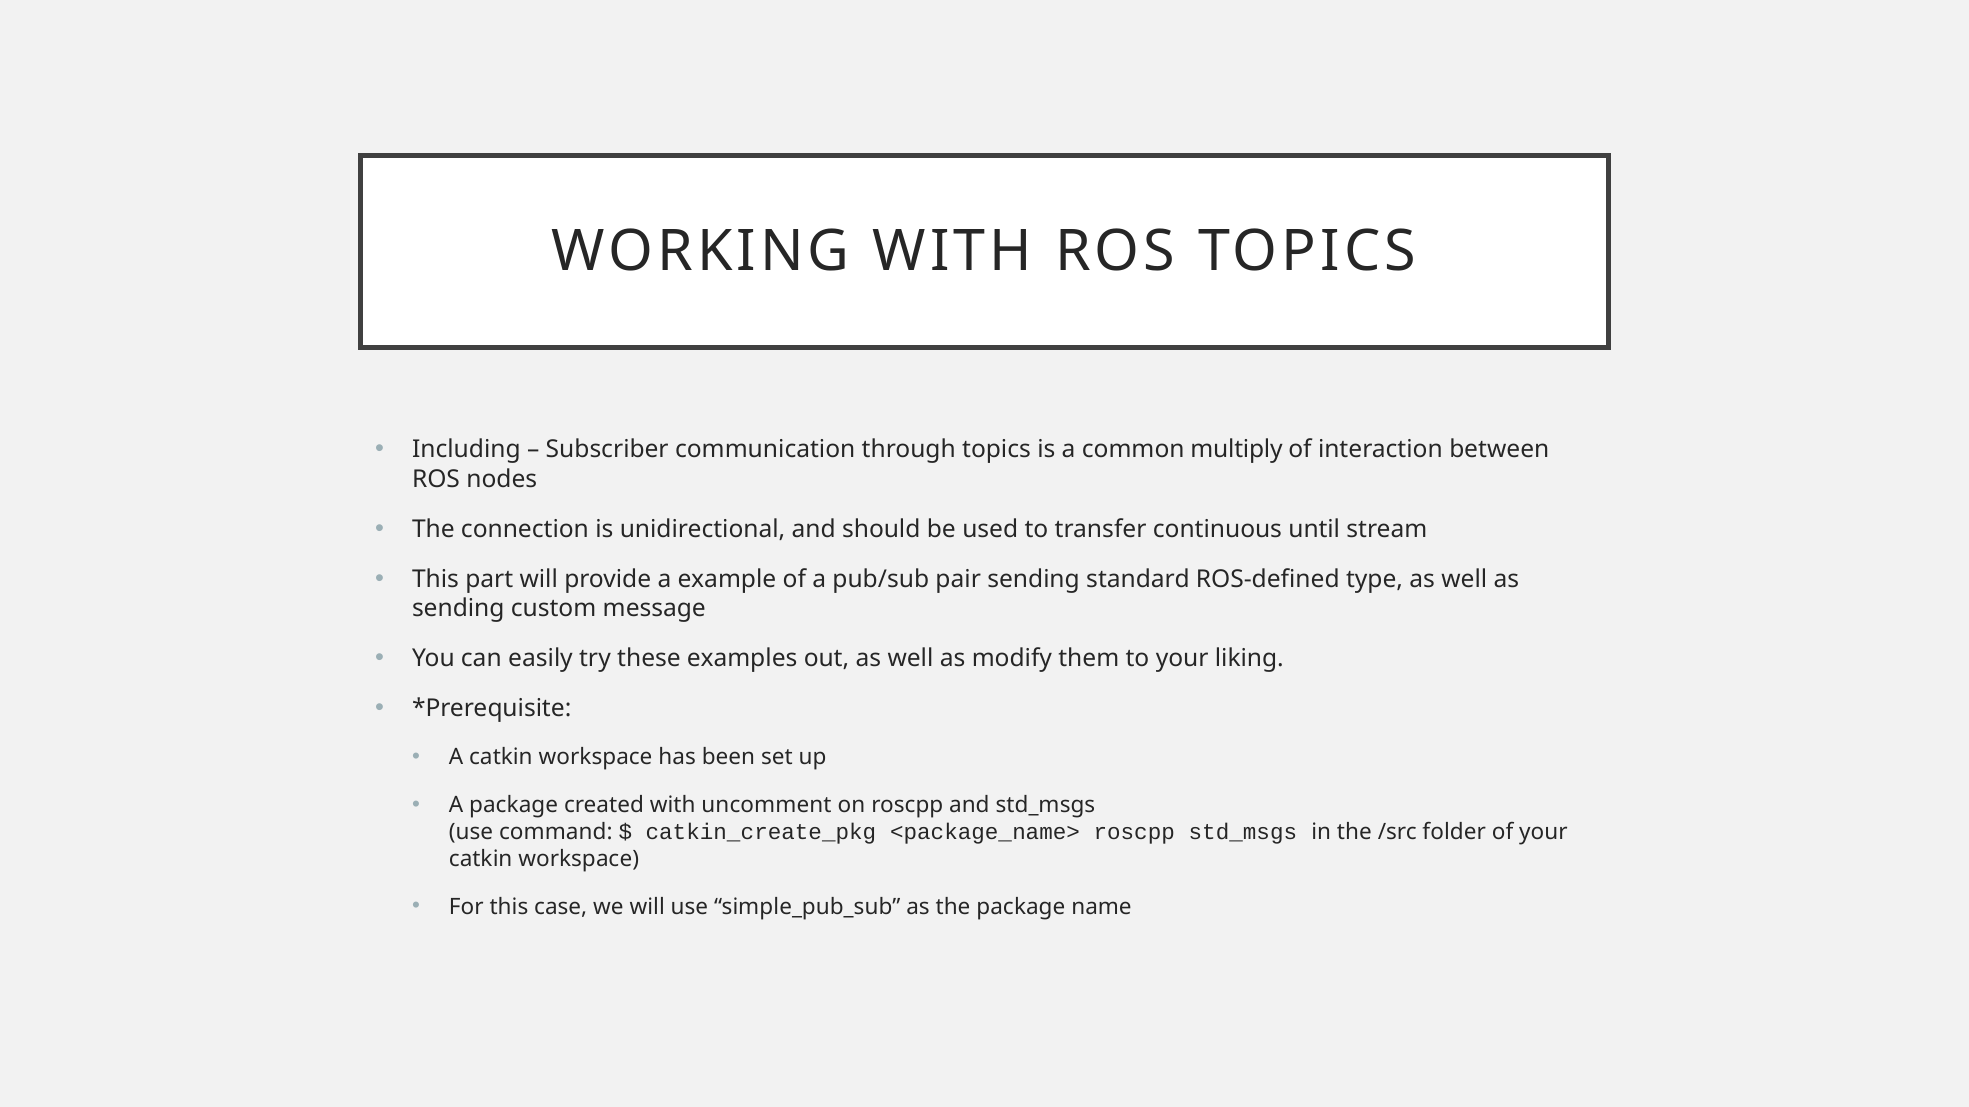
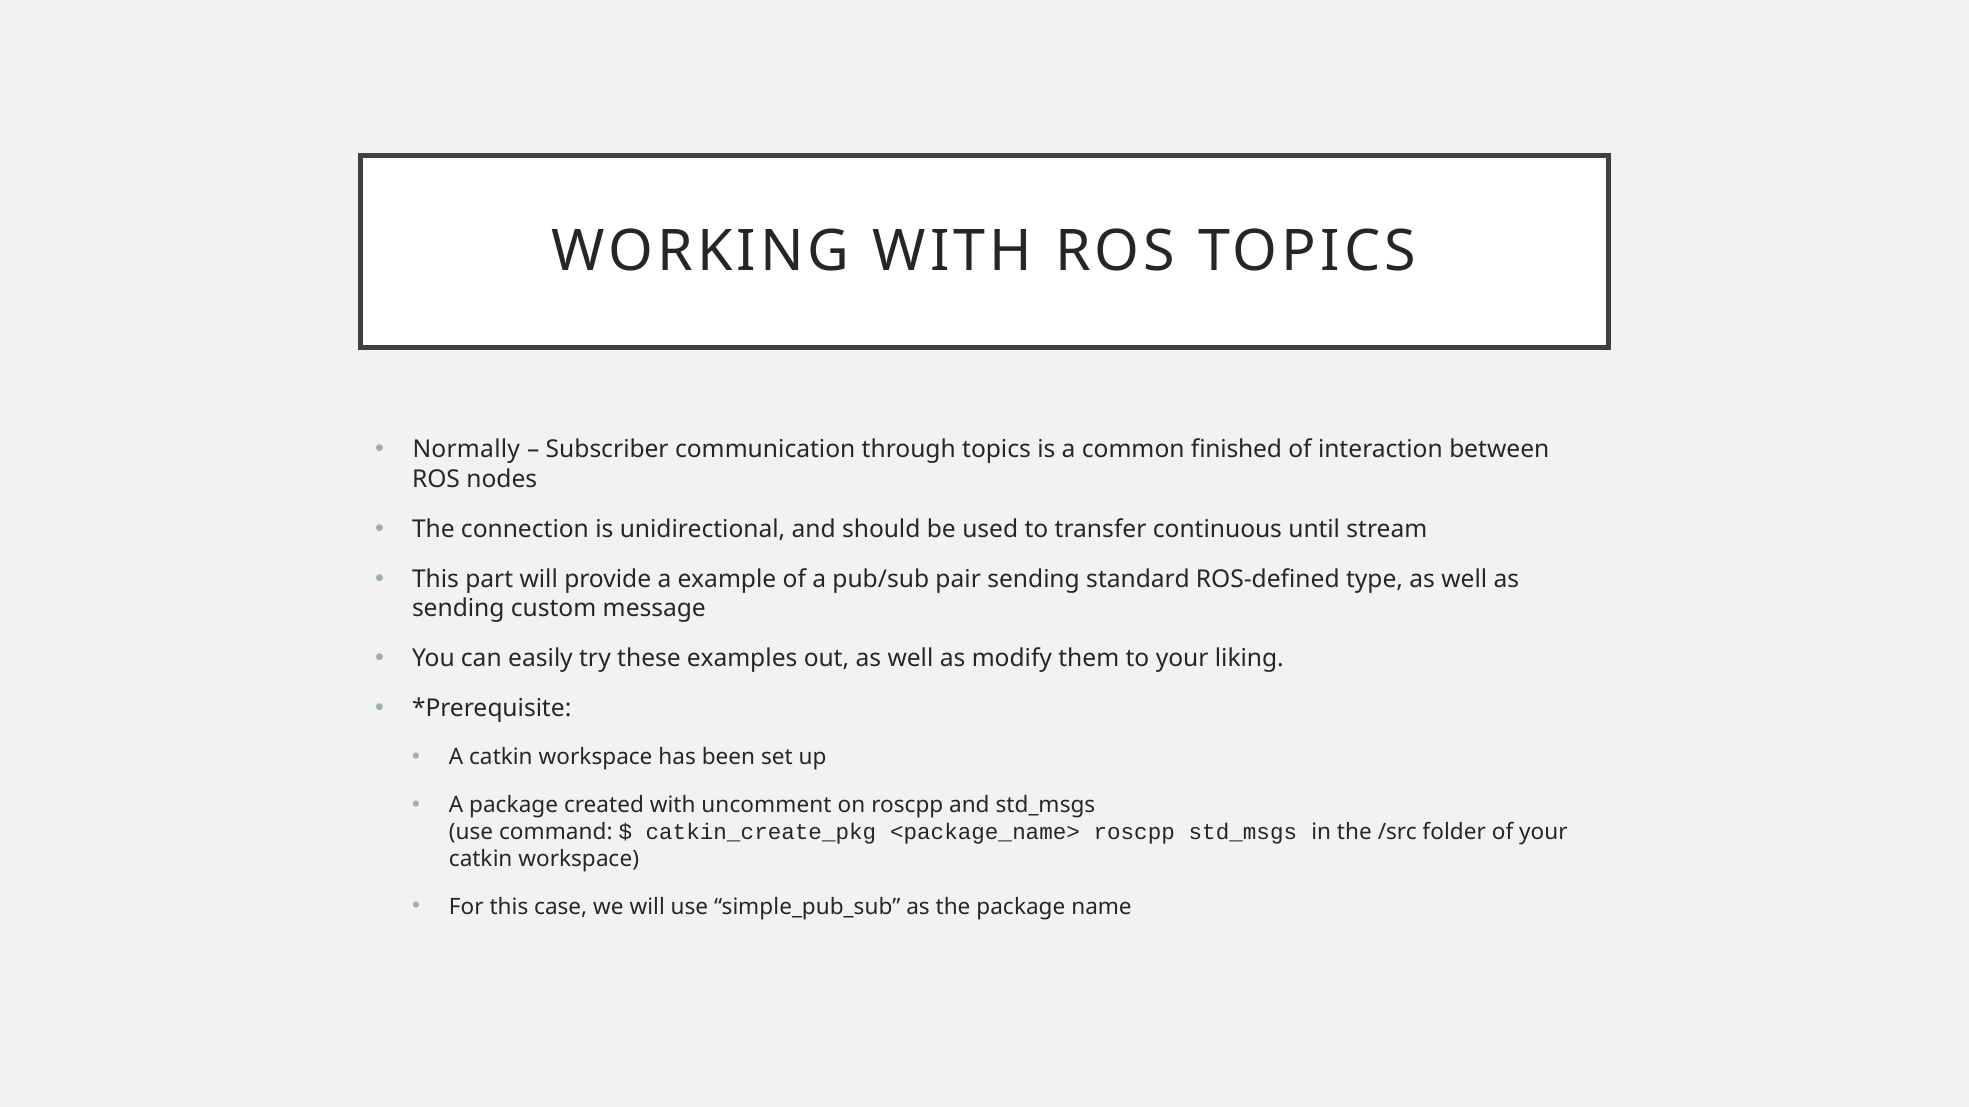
Including: Including -> Normally
multiply: multiply -> finished
